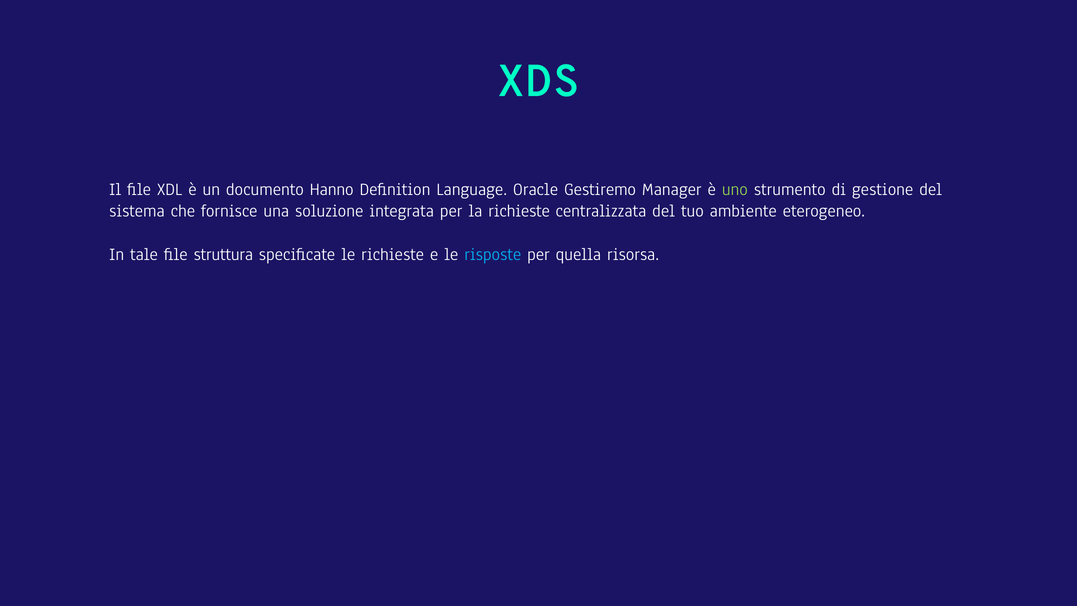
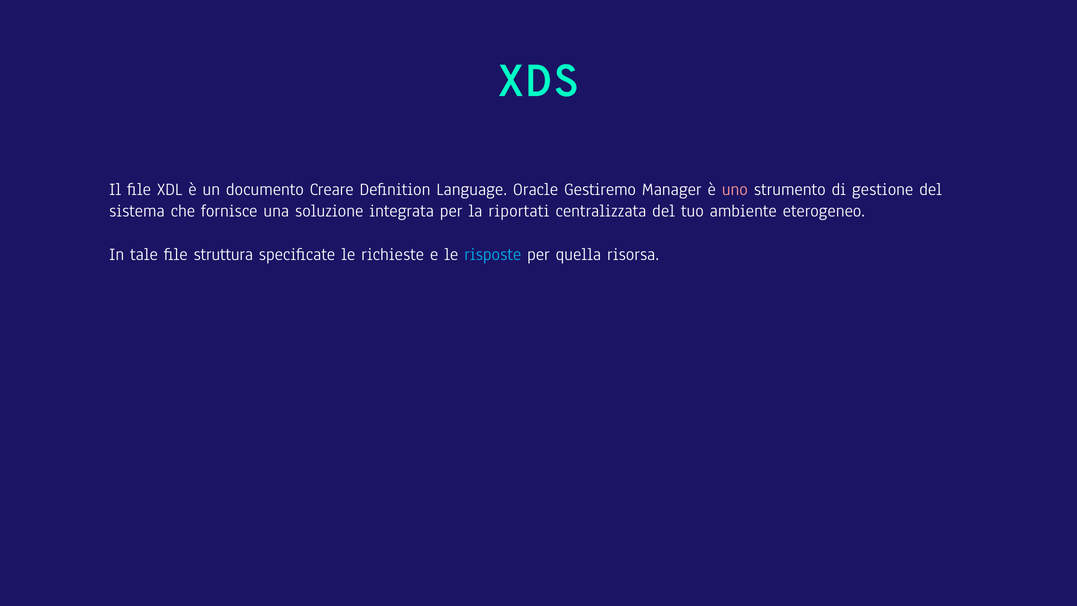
Hanno: Hanno -> Creare
uno colour: light green -> pink
la richieste: richieste -> riportati
